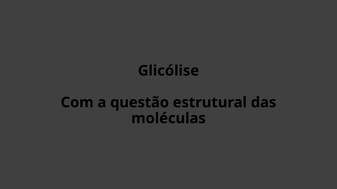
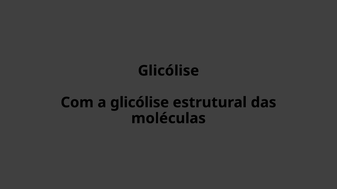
a questão: questão -> glicólise
